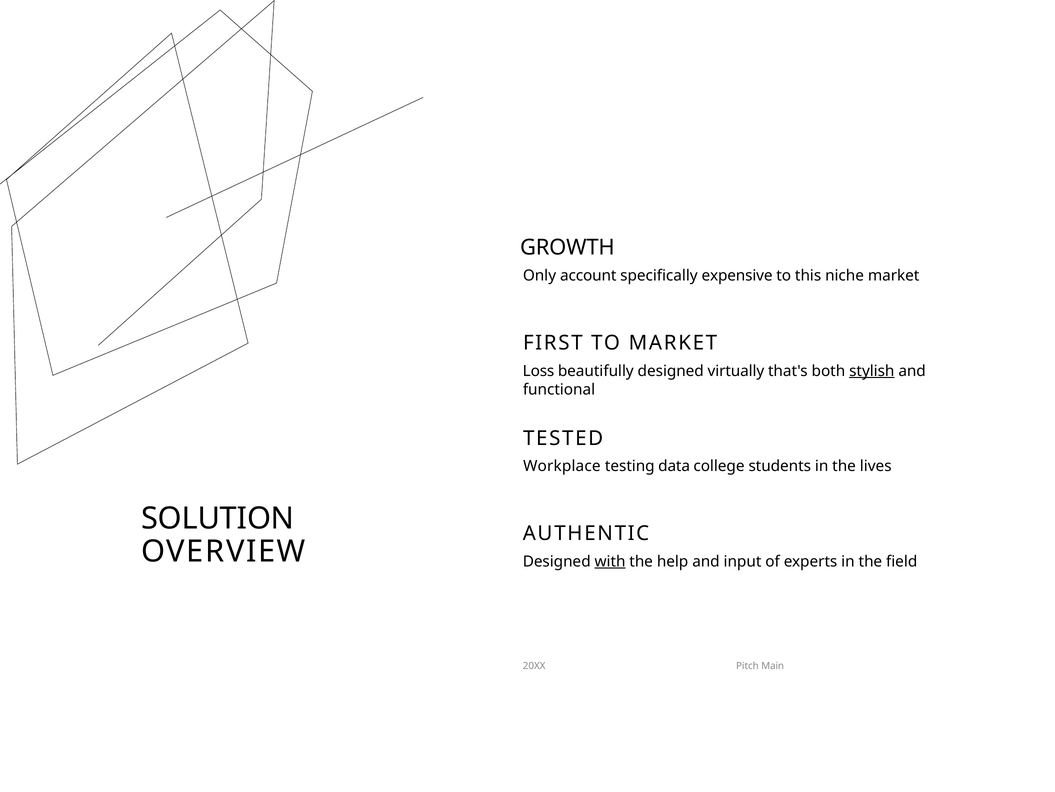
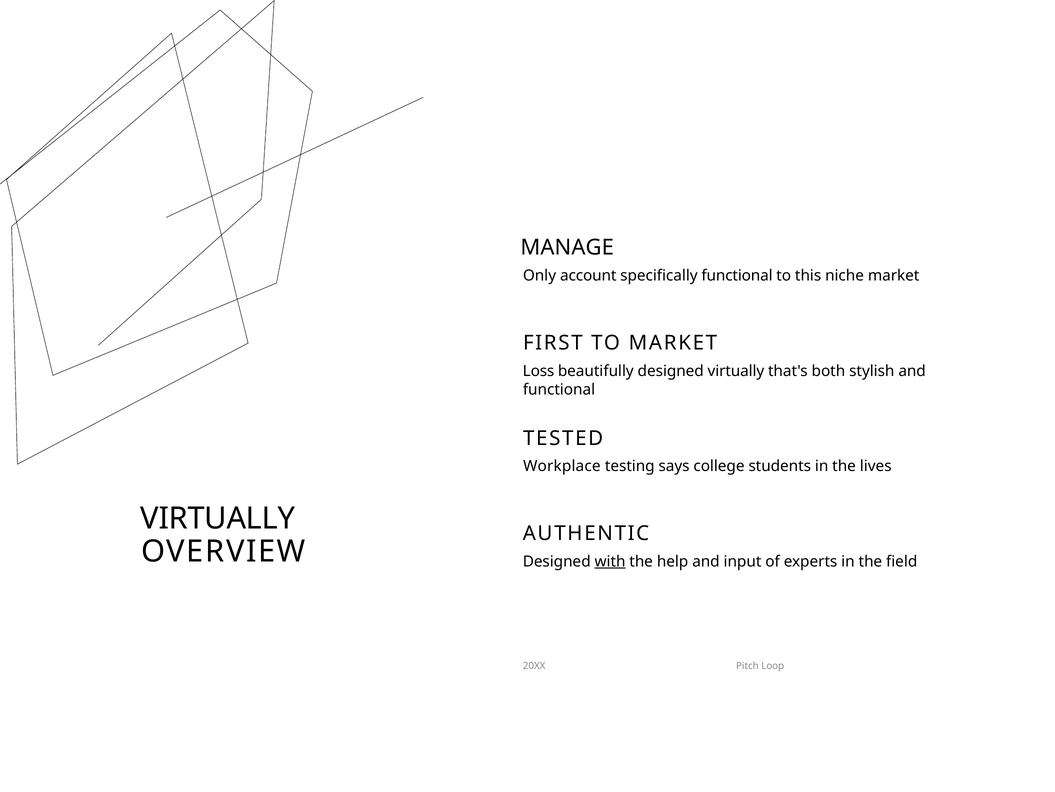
GROWTH: GROWTH -> MANAGE
specifically expensive: expensive -> functional
stylish underline: present -> none
data: data -> says
SOLUTION at (218, 518): SOLUTION -> VIRTUALLY
Main: Main -> Loop
